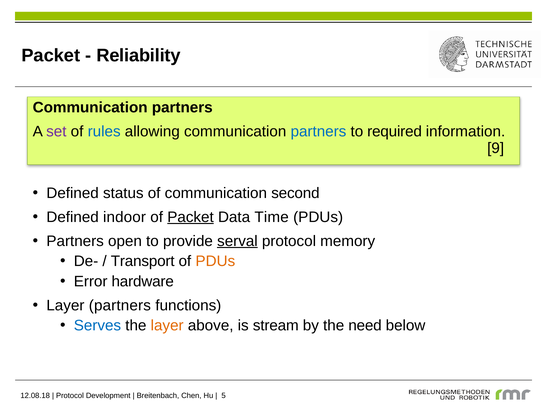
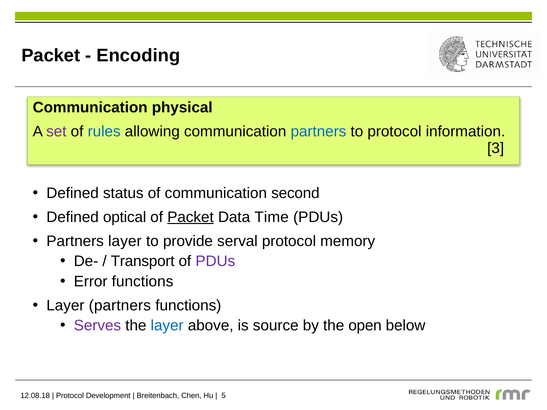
Reliability: Reliability -> Encoding
partners at (182, 108): partners -> physical
to required: required -> protocol
9: 9 -> 3
indoor: indoor -> optical
Partners open: open -> layer
serval underline: present -> none
PDUs at (215, 261) colour: orange -> purple
Error hardware: hardware -> functions
Serves colour: blue -> purple
layer at (167, 326) colour: orange -> blue
stream: stream -> source
need: need -> open
